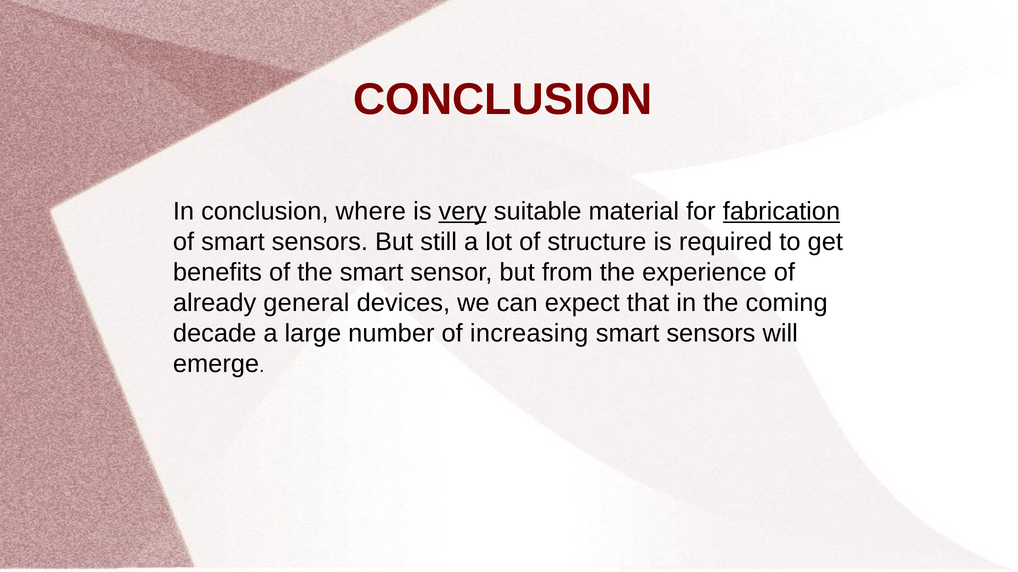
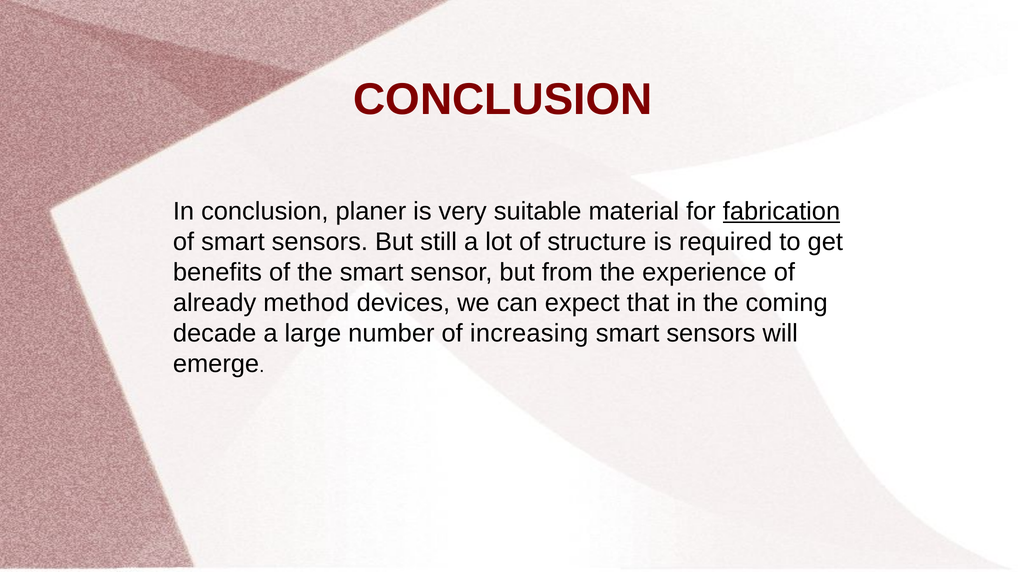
where: where -> planer
very underline: present -> none
general: general -> method
